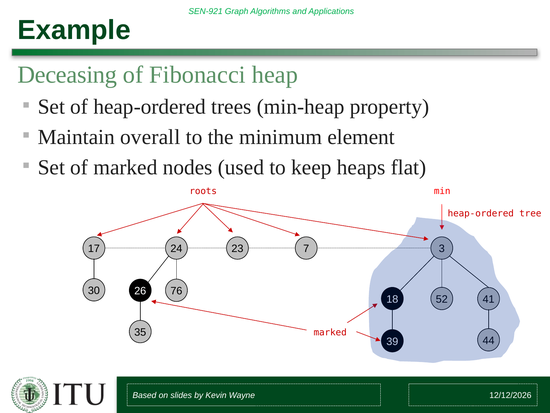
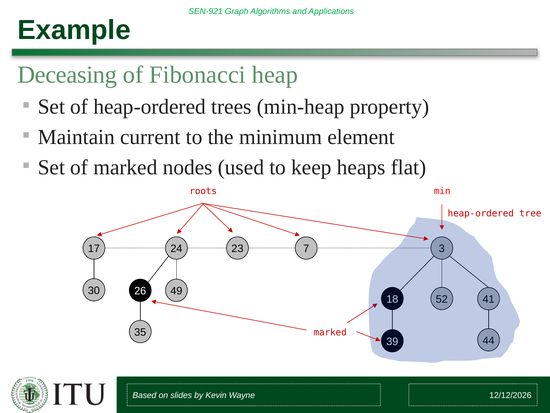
overall: overall -> current
76: 76 -> 49
